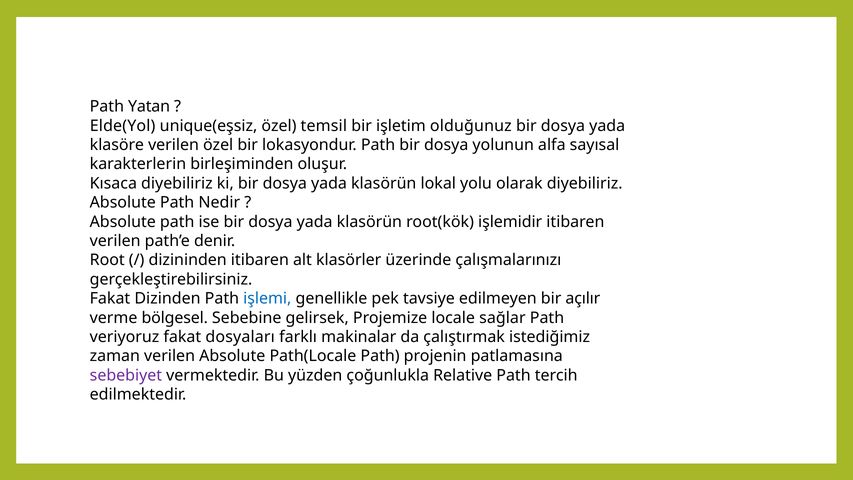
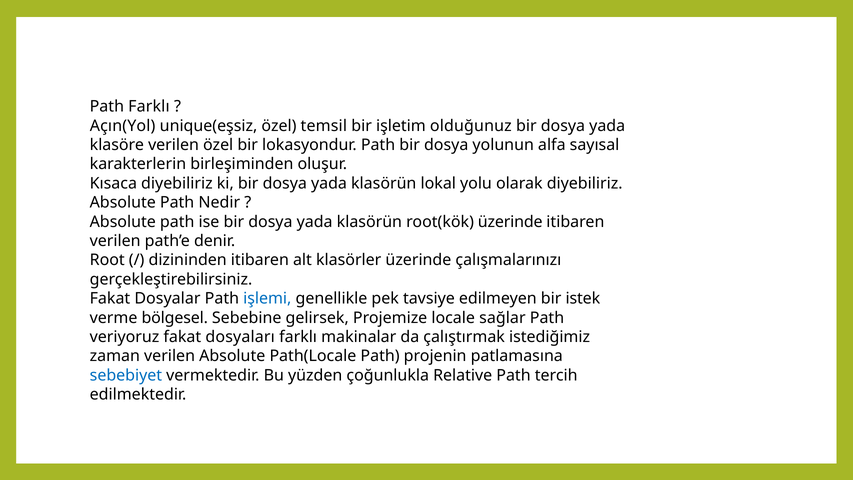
Path Yatan: Yatan -> Farklı
Elde(Yol: Elde(Yol -> Açın(Yol
root(kök işlemidir: işlemidir -> üzerinde
Dizinden: Dizinden -> Dosyalar
açılır: açılır -> istek
sebebiyet colour: purple -> blue
